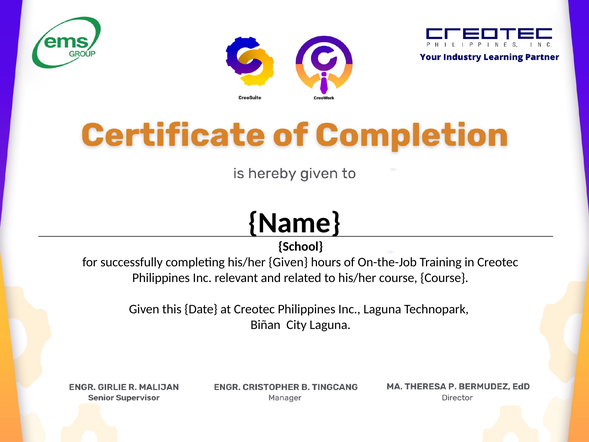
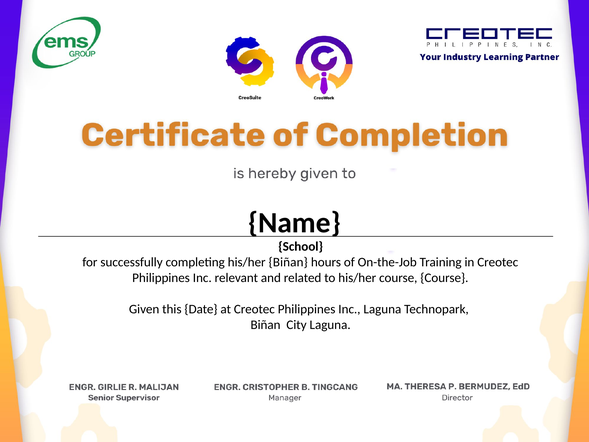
his/her Given: Given -> Biñan
